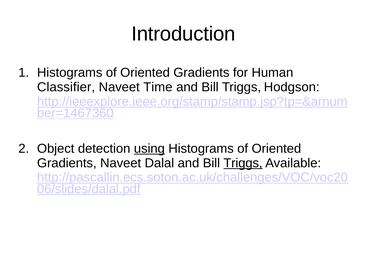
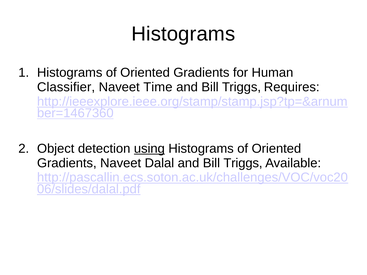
Introduction at (183, 34): Introduction -> Histograms
Hodgson: Hodgson -> Requires
Triggs at (243, 163) underline: present -> none
